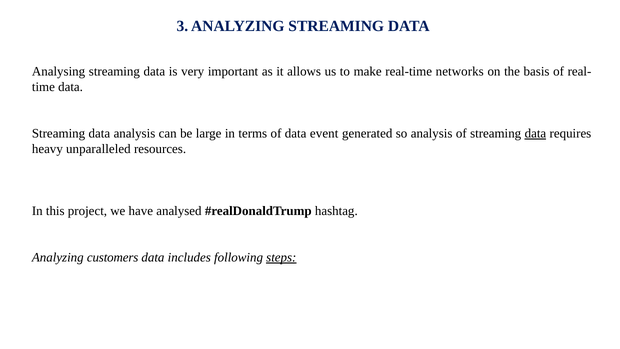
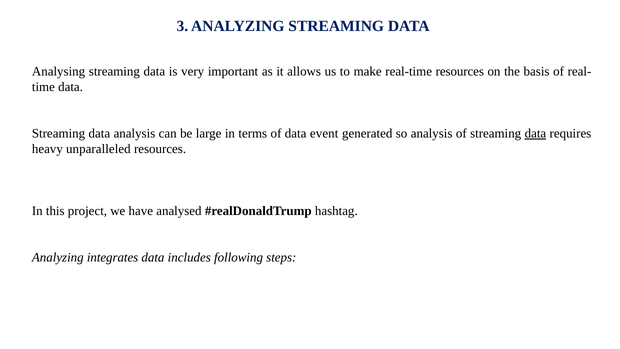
real-time networks: networks -> resources
customers: customers -> integrates
steps underline: present -> none
